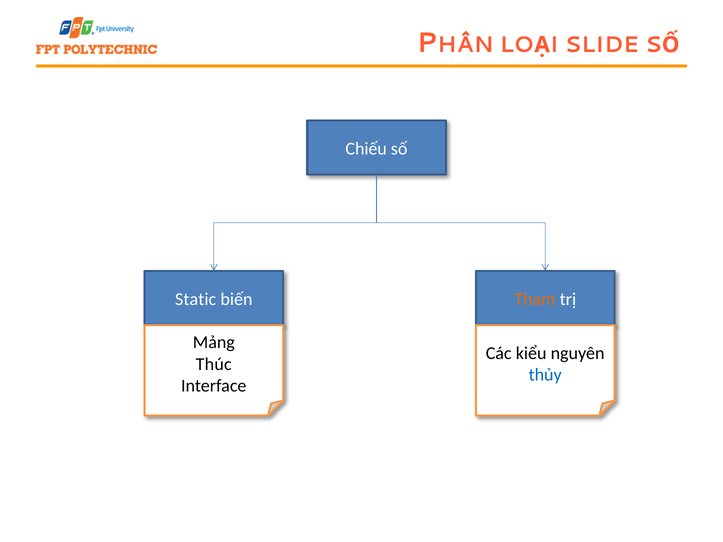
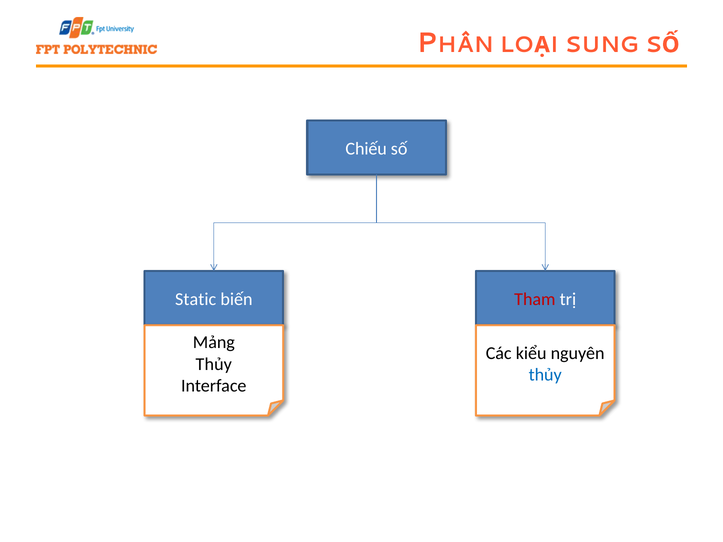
SLIDE: SLIDE -> SUNG
Tham colour: orange -> red
Thúc at (214, 364): Thúc -> Thủy
